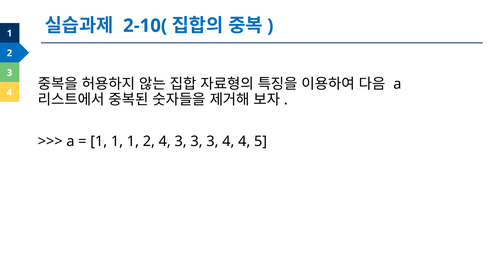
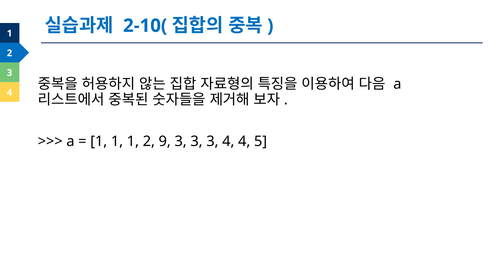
2 4: 4 -> 9
